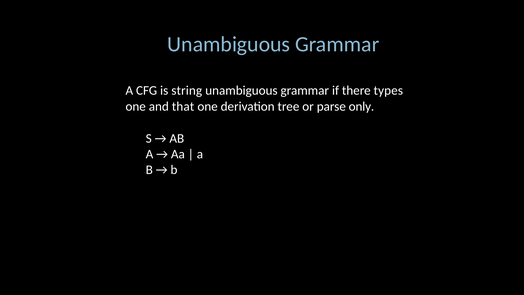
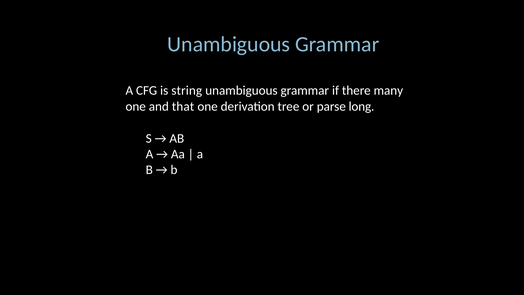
types: types -> many
only: only -> long
